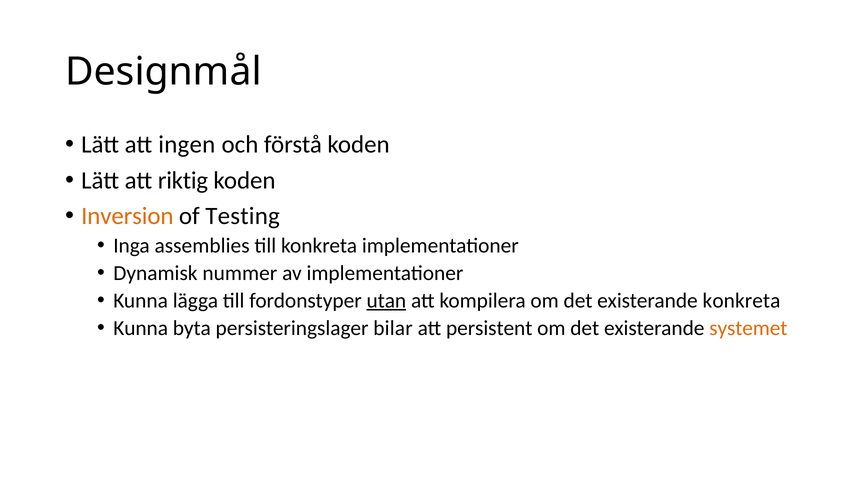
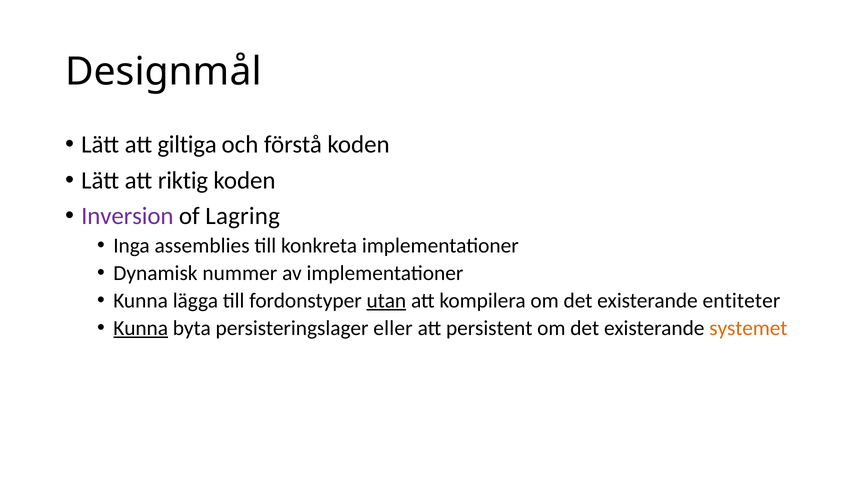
ingen: ingen -> giltiga
Inversion colour: orange -> purple
Testing: Testing -> Lagring
existerande konkreta: konkreta -> entiteter
Kunna at (141, 328) underline: none -> present
bilar: bilar -> eller
